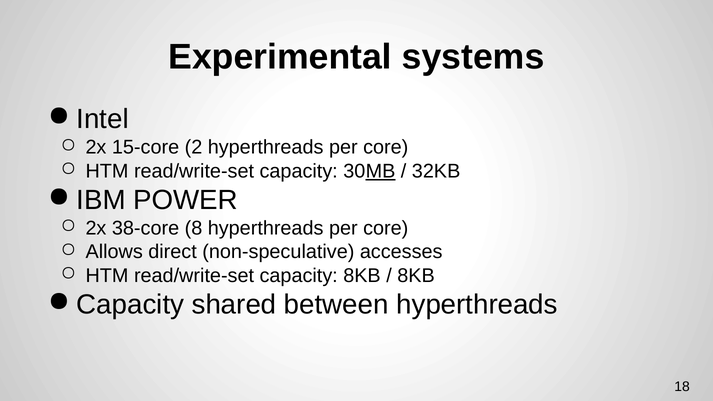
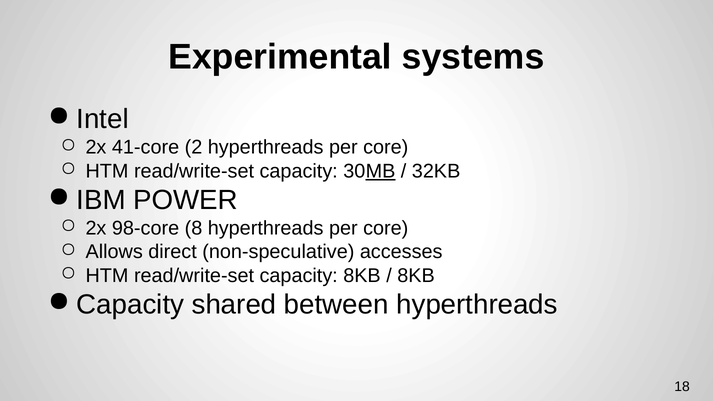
15-core: 15-core -> 41-core
38-core: 38-core -> 98-core
